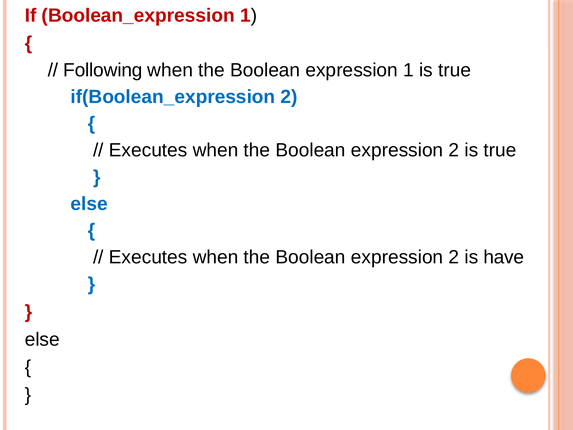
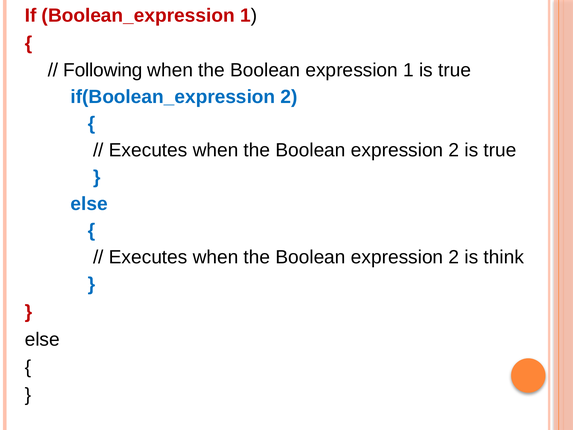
have: have -> think
